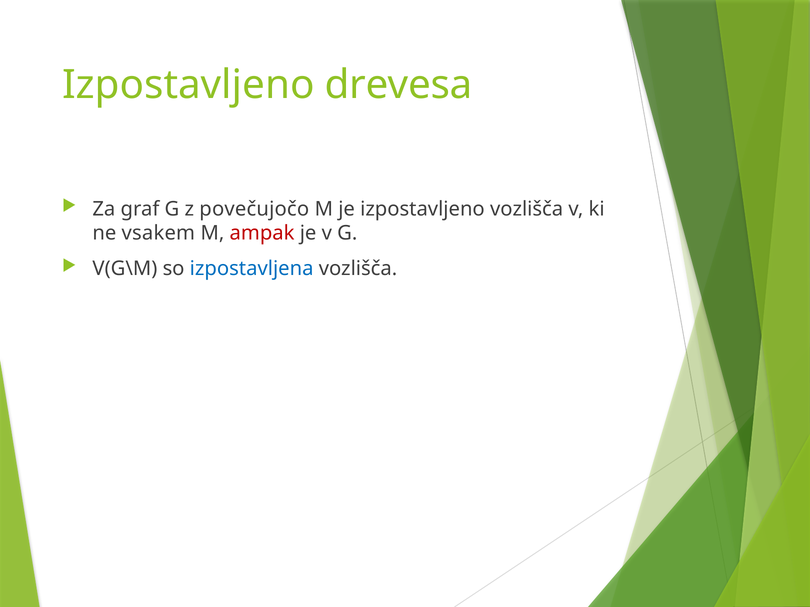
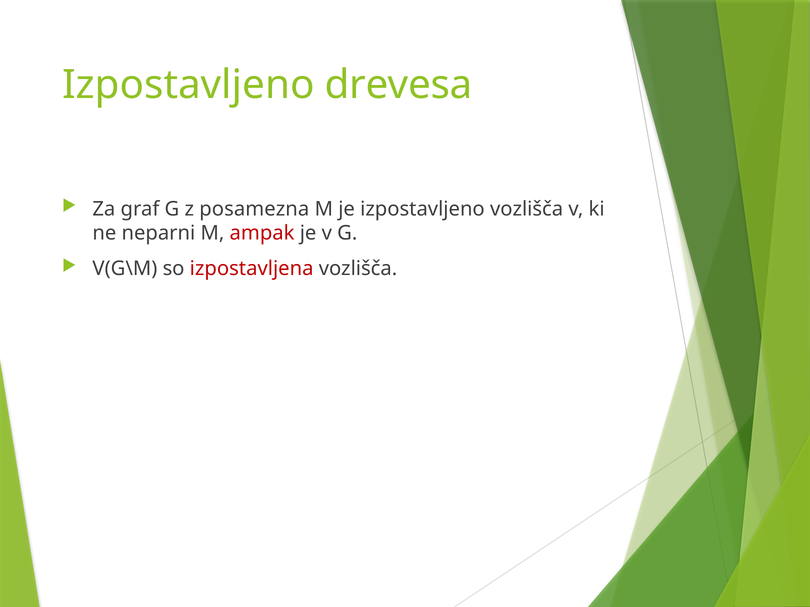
povečujočo: povečujočo -> posamezna
vsakem: vsakem -> neparni
izpostavljena colour: blue -> red
